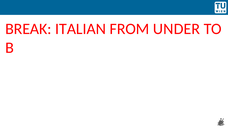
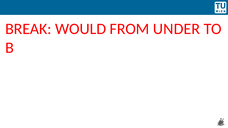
ITALIAN: ITALIAN -> WOULD
